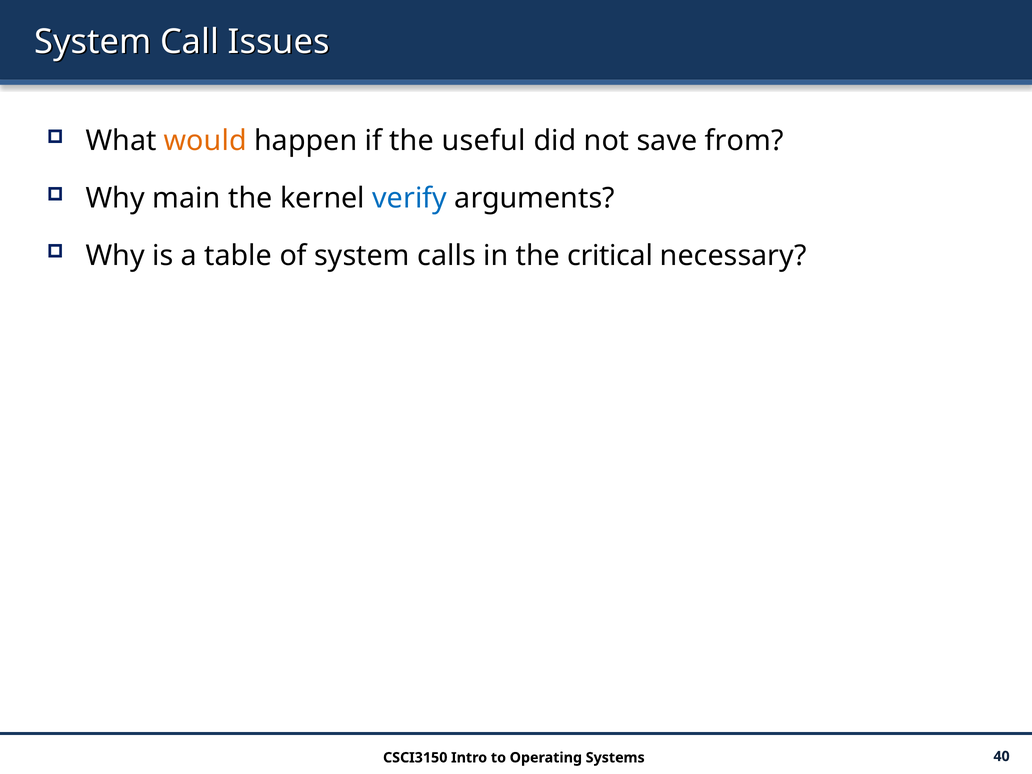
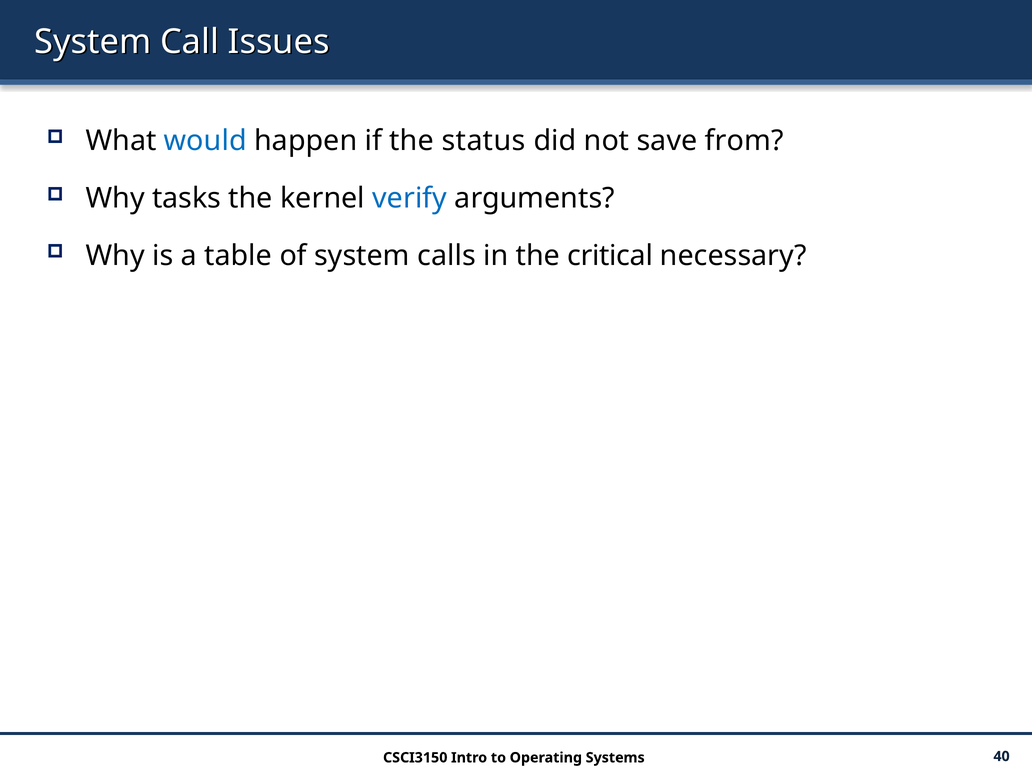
would colour: orange -> blue
useful: useful -> status
main: main -> tasks
